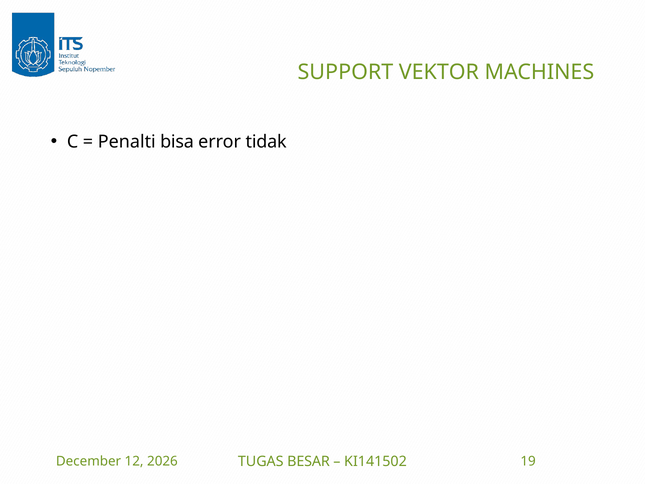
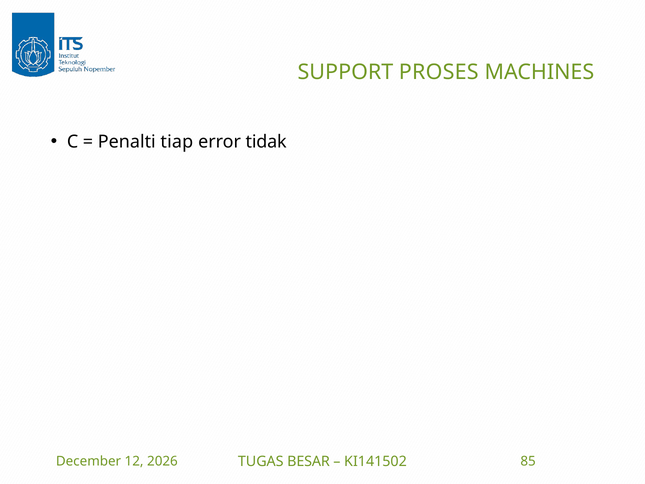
VEKTOR: VEKTOR -> PROSES
bisa: bisa -> tiap
19: 19 -> 85
